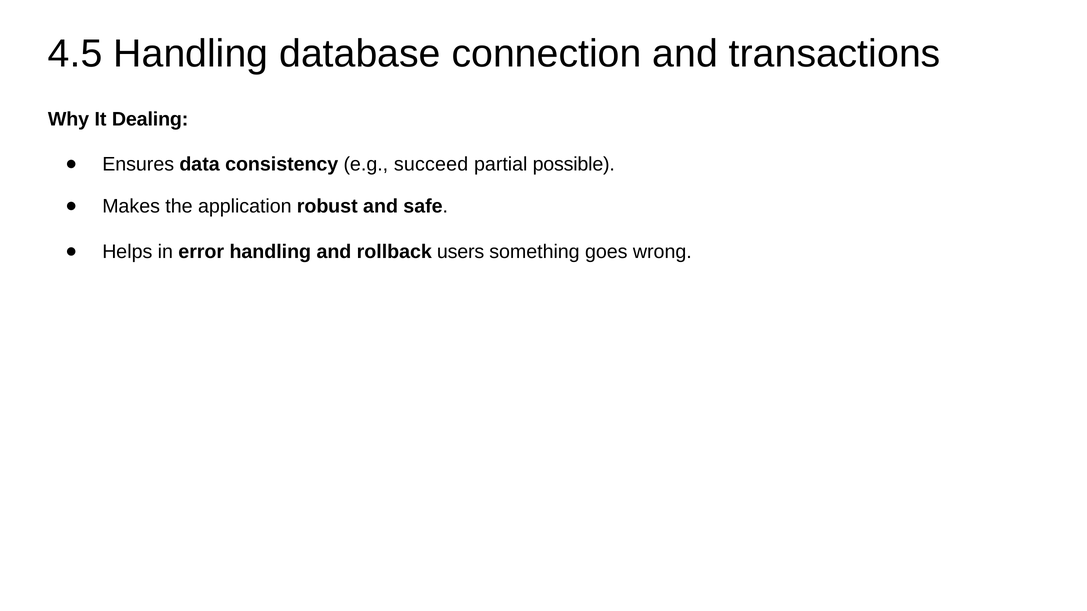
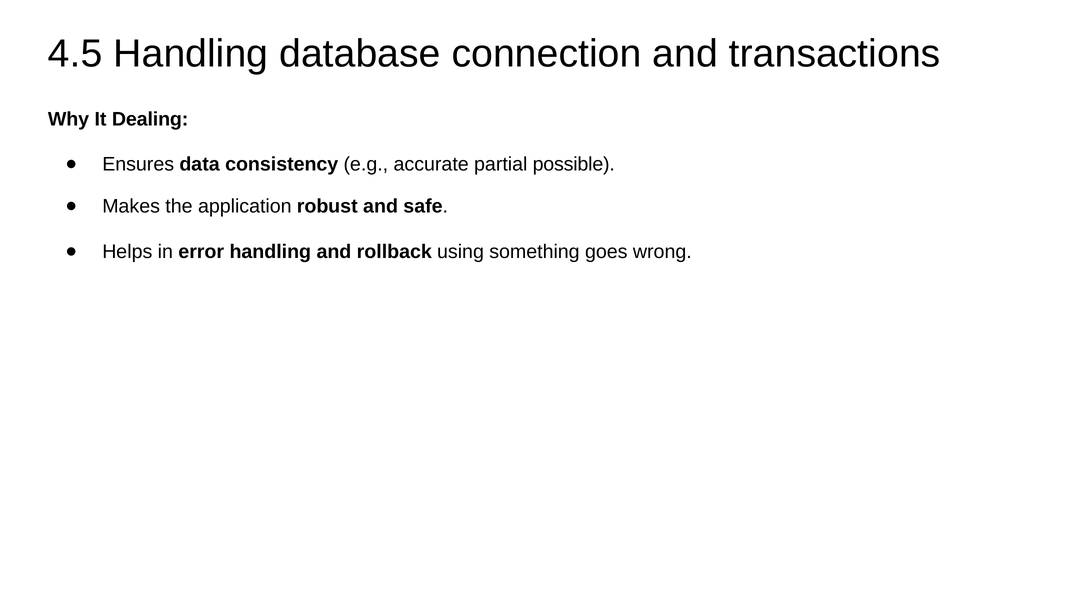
succeed: succeed -> accurate
users: users -> using
